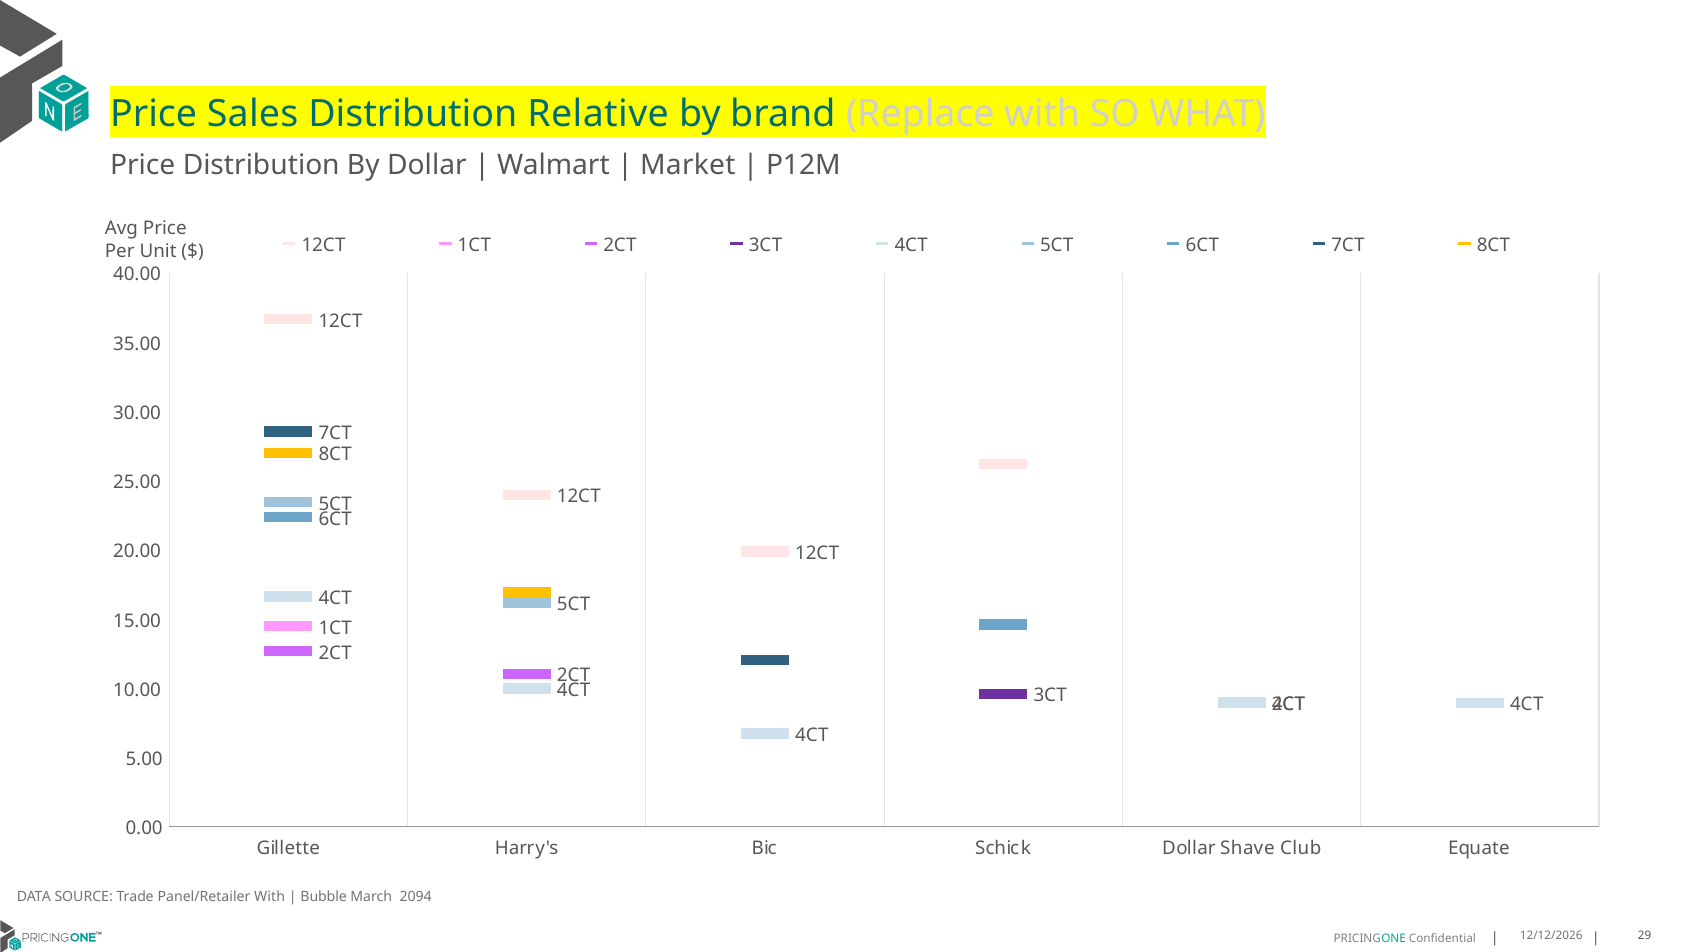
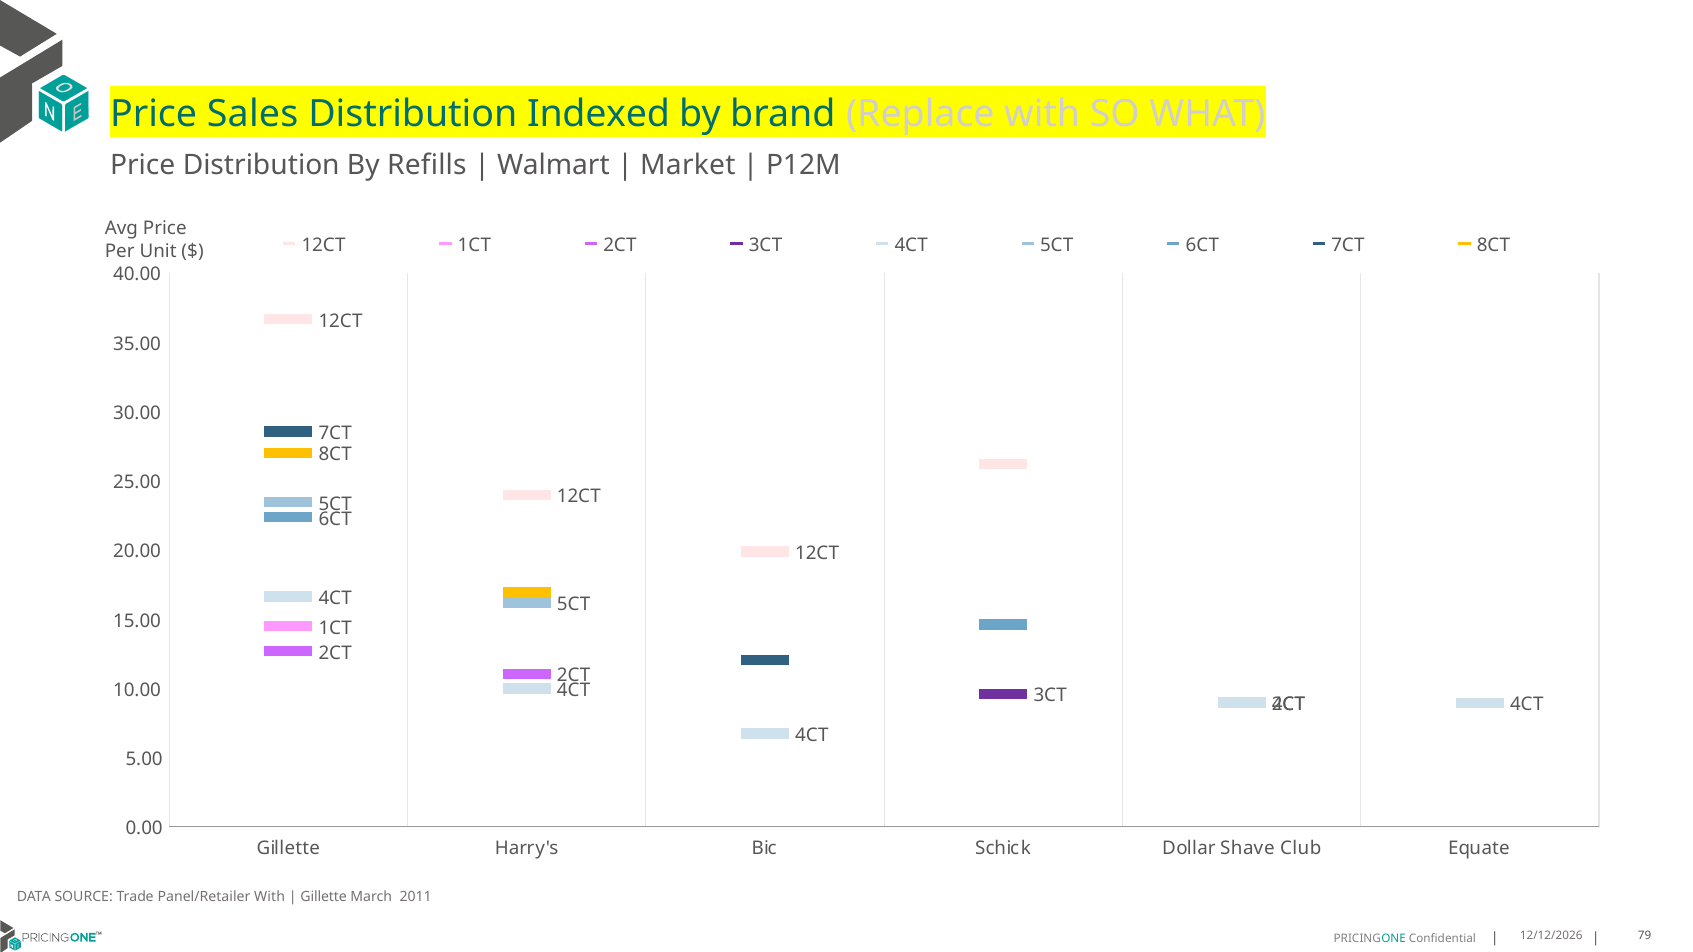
Relative: Relative -> Indexed
By Dollar: Dollar -> Refills
Bubble at (324, 897): Bubble -> Gillette
2094: 2094 -> 2011
29: 29 -> 79
